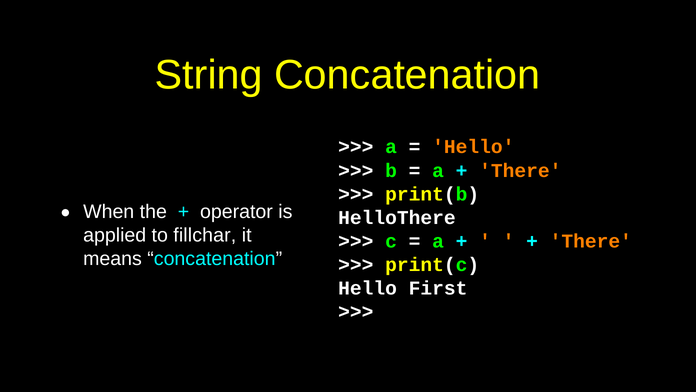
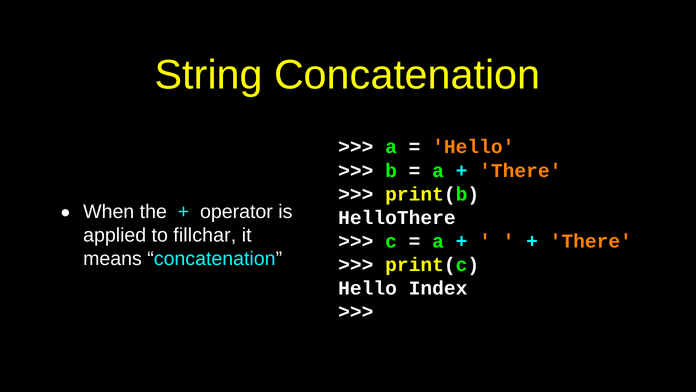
First: First -> Index
